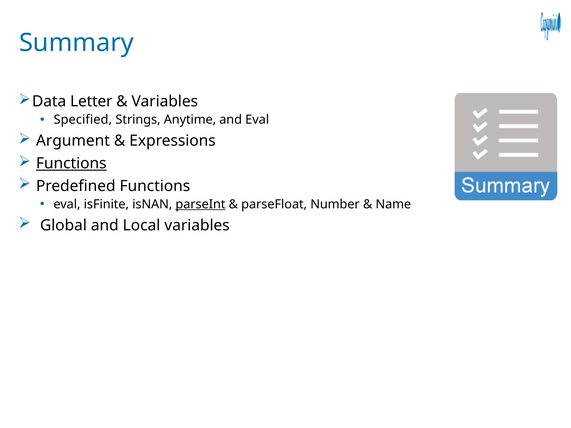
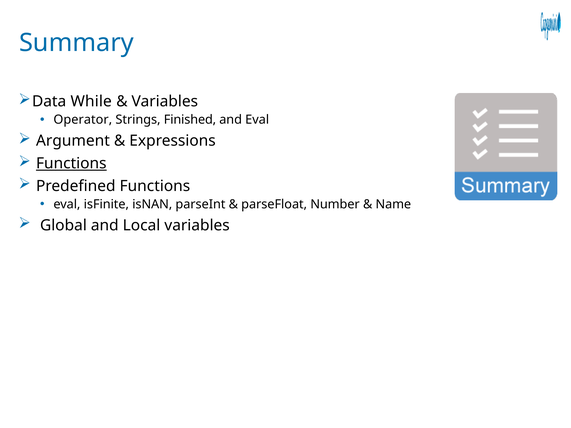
Letter: Letter -> While
Specified: Specified -> Operator
Anytime: Anytime -> Finished
parseInt underline: present -> none
